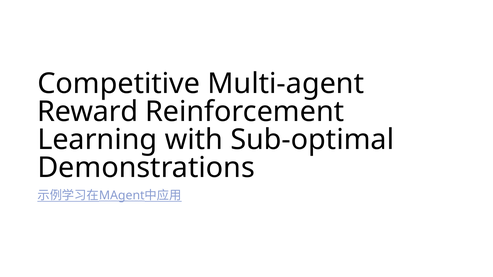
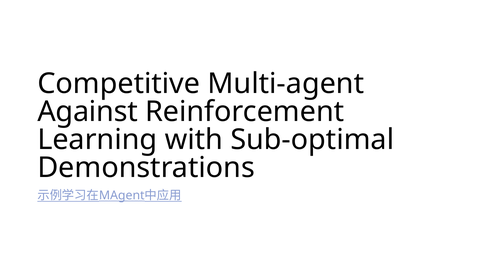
Reward: Reward -> Against
